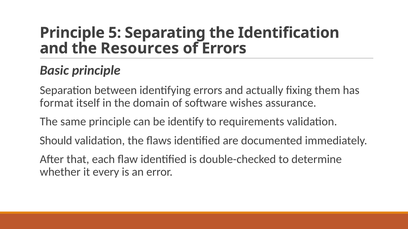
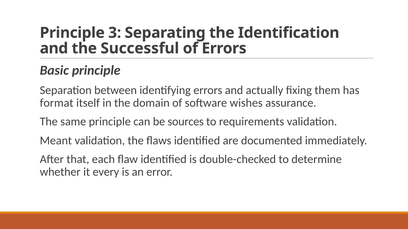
5: 5 -> 3
Resources: Resources -> Successful
identify: identify -> sources
Should: Should -> Meant
